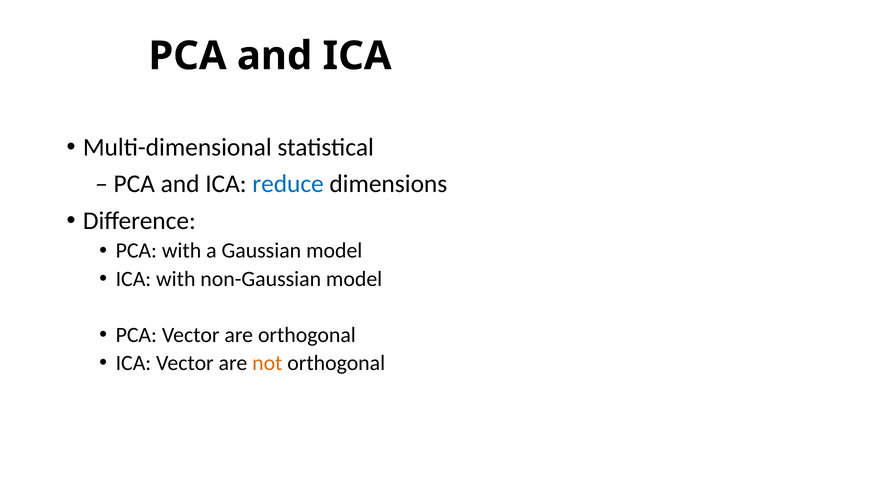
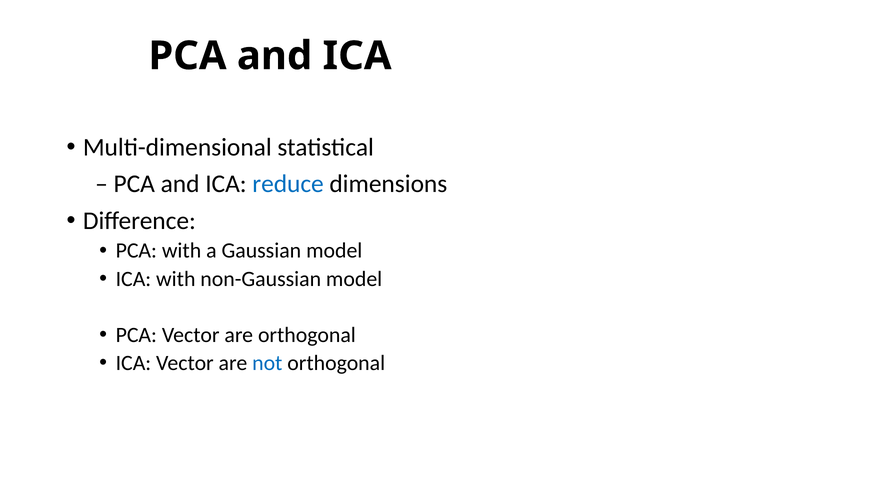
not colour: orange -> blue
